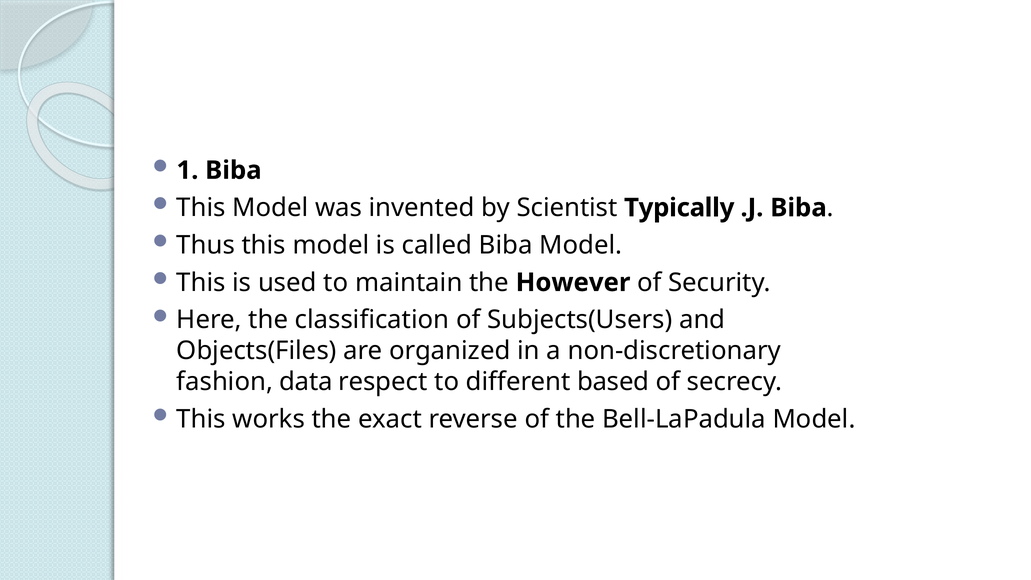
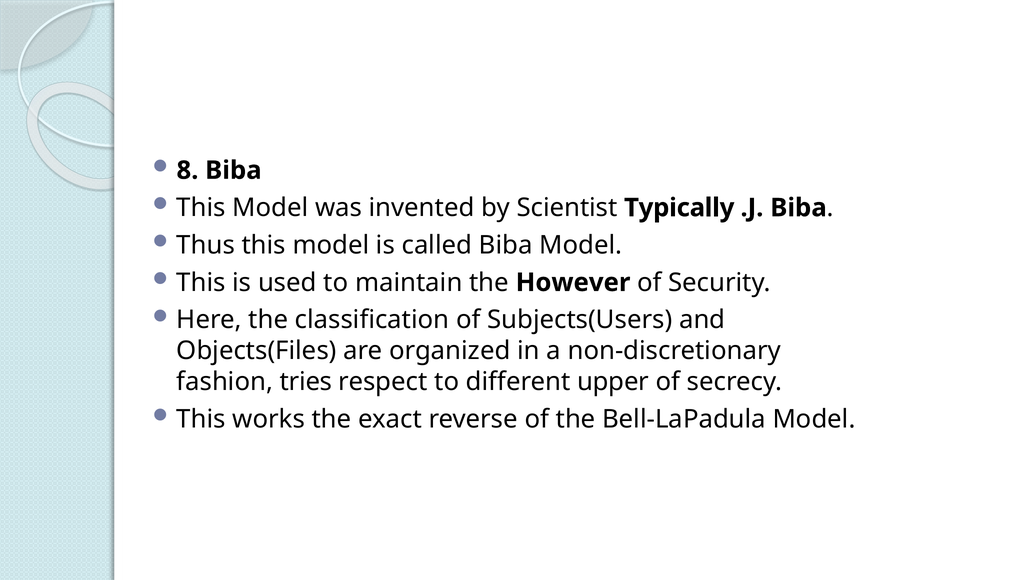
1: 1 -> 8
data: data -> tries
based: based -> upper
